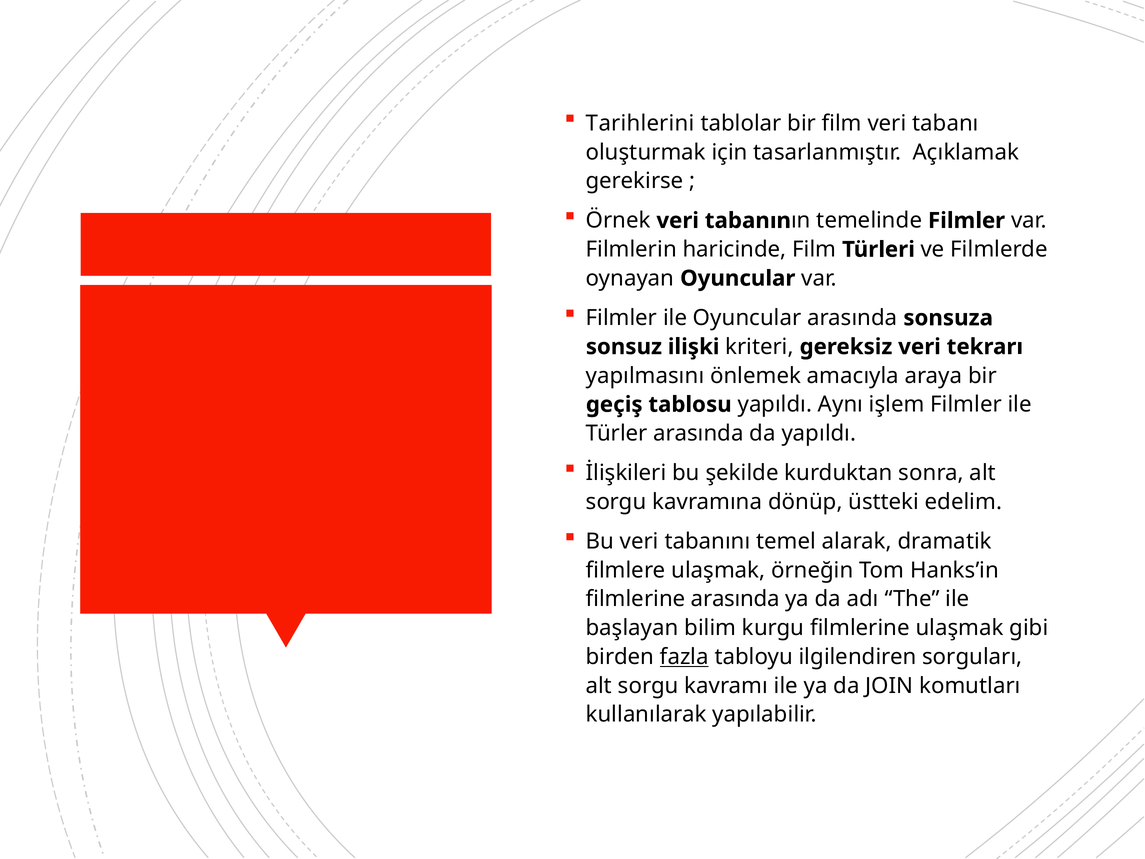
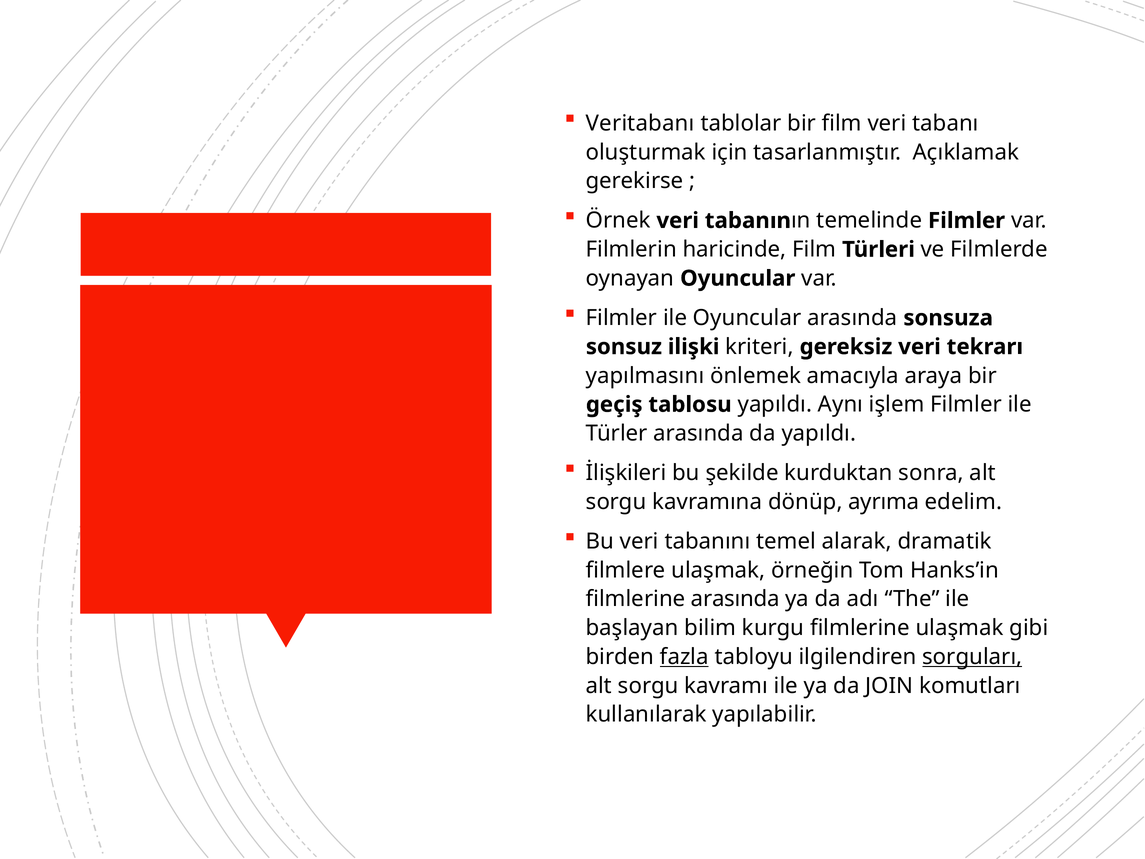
Tarihlerini: Tarihlerini -> Veritabanı
üstteki: üstteki -> ayrıma
sorguları underline: none -> present
